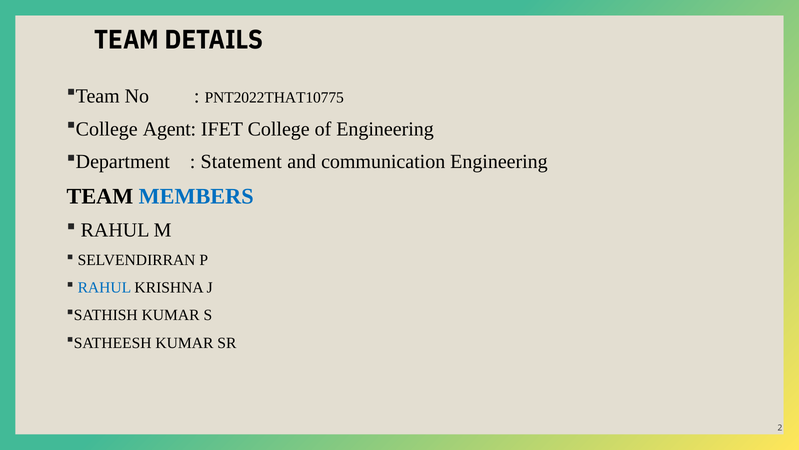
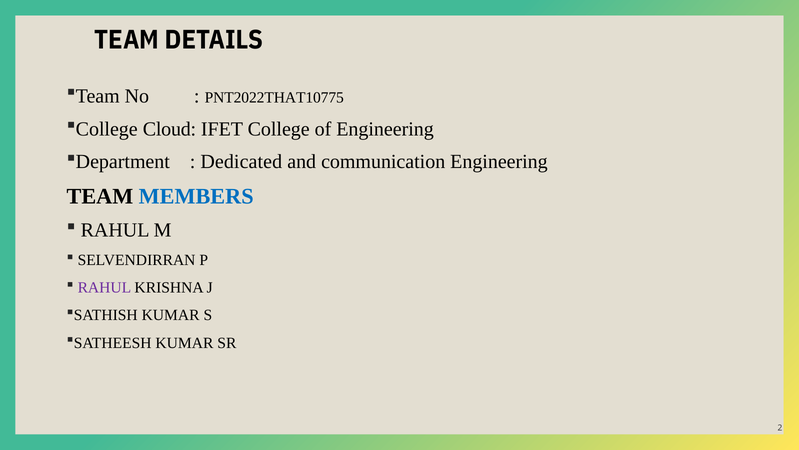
Agent: Agent -> Cloud
Statement: Statement -> Dedicated
RAHUL at (104, 287) colour: blue -> purple
